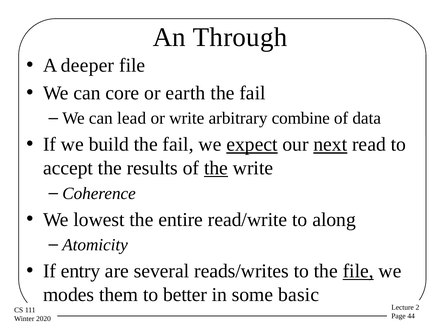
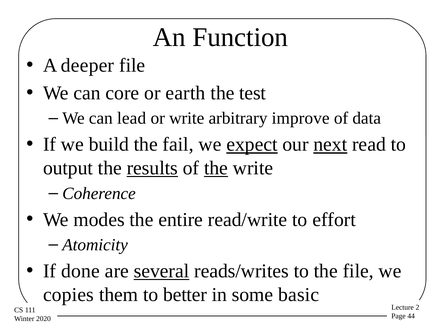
Through: Through -> Function
fail at (253, 93): fail -> test
combine: combine -> improve
accept: accept -> output
results underline: none -> present
lowest: lowest -> modes
along: along -> effort
entry: entry -> done
several underline: none -> present
file at (358, 271) underline: present -> none
modes: modes -> copies
